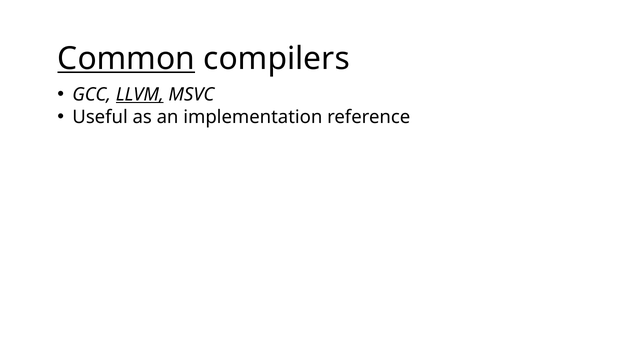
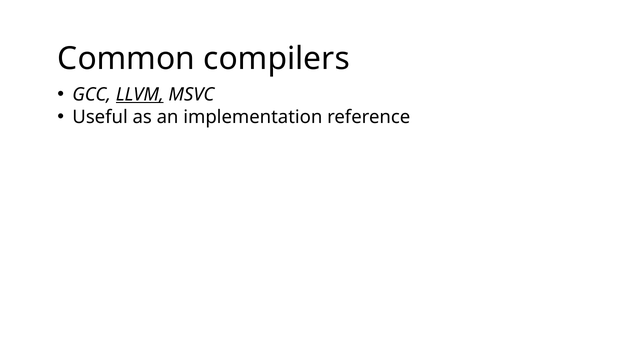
Common underline: present -> none
